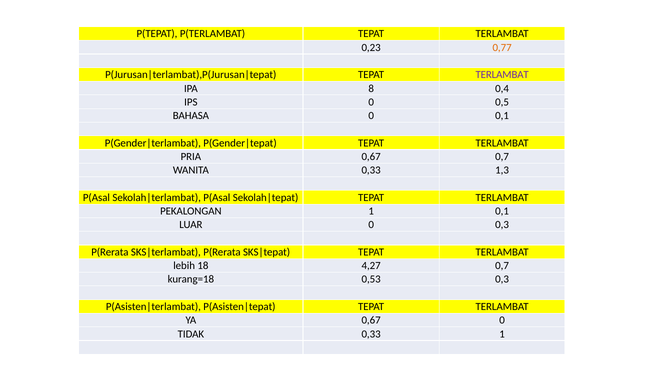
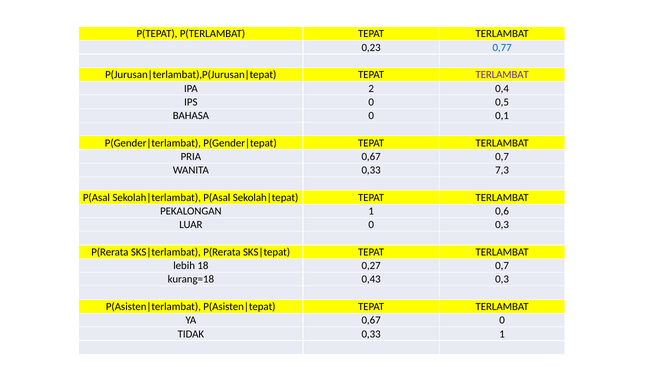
0,77 colour: orange -> blue
8: 8 -> 2
1,3: 1,3 -> 7,3
1 0,1: 0,1 -> 0,6
4,27: 4,27 -> 0,27
0,53: 0,53 -> 0,43
